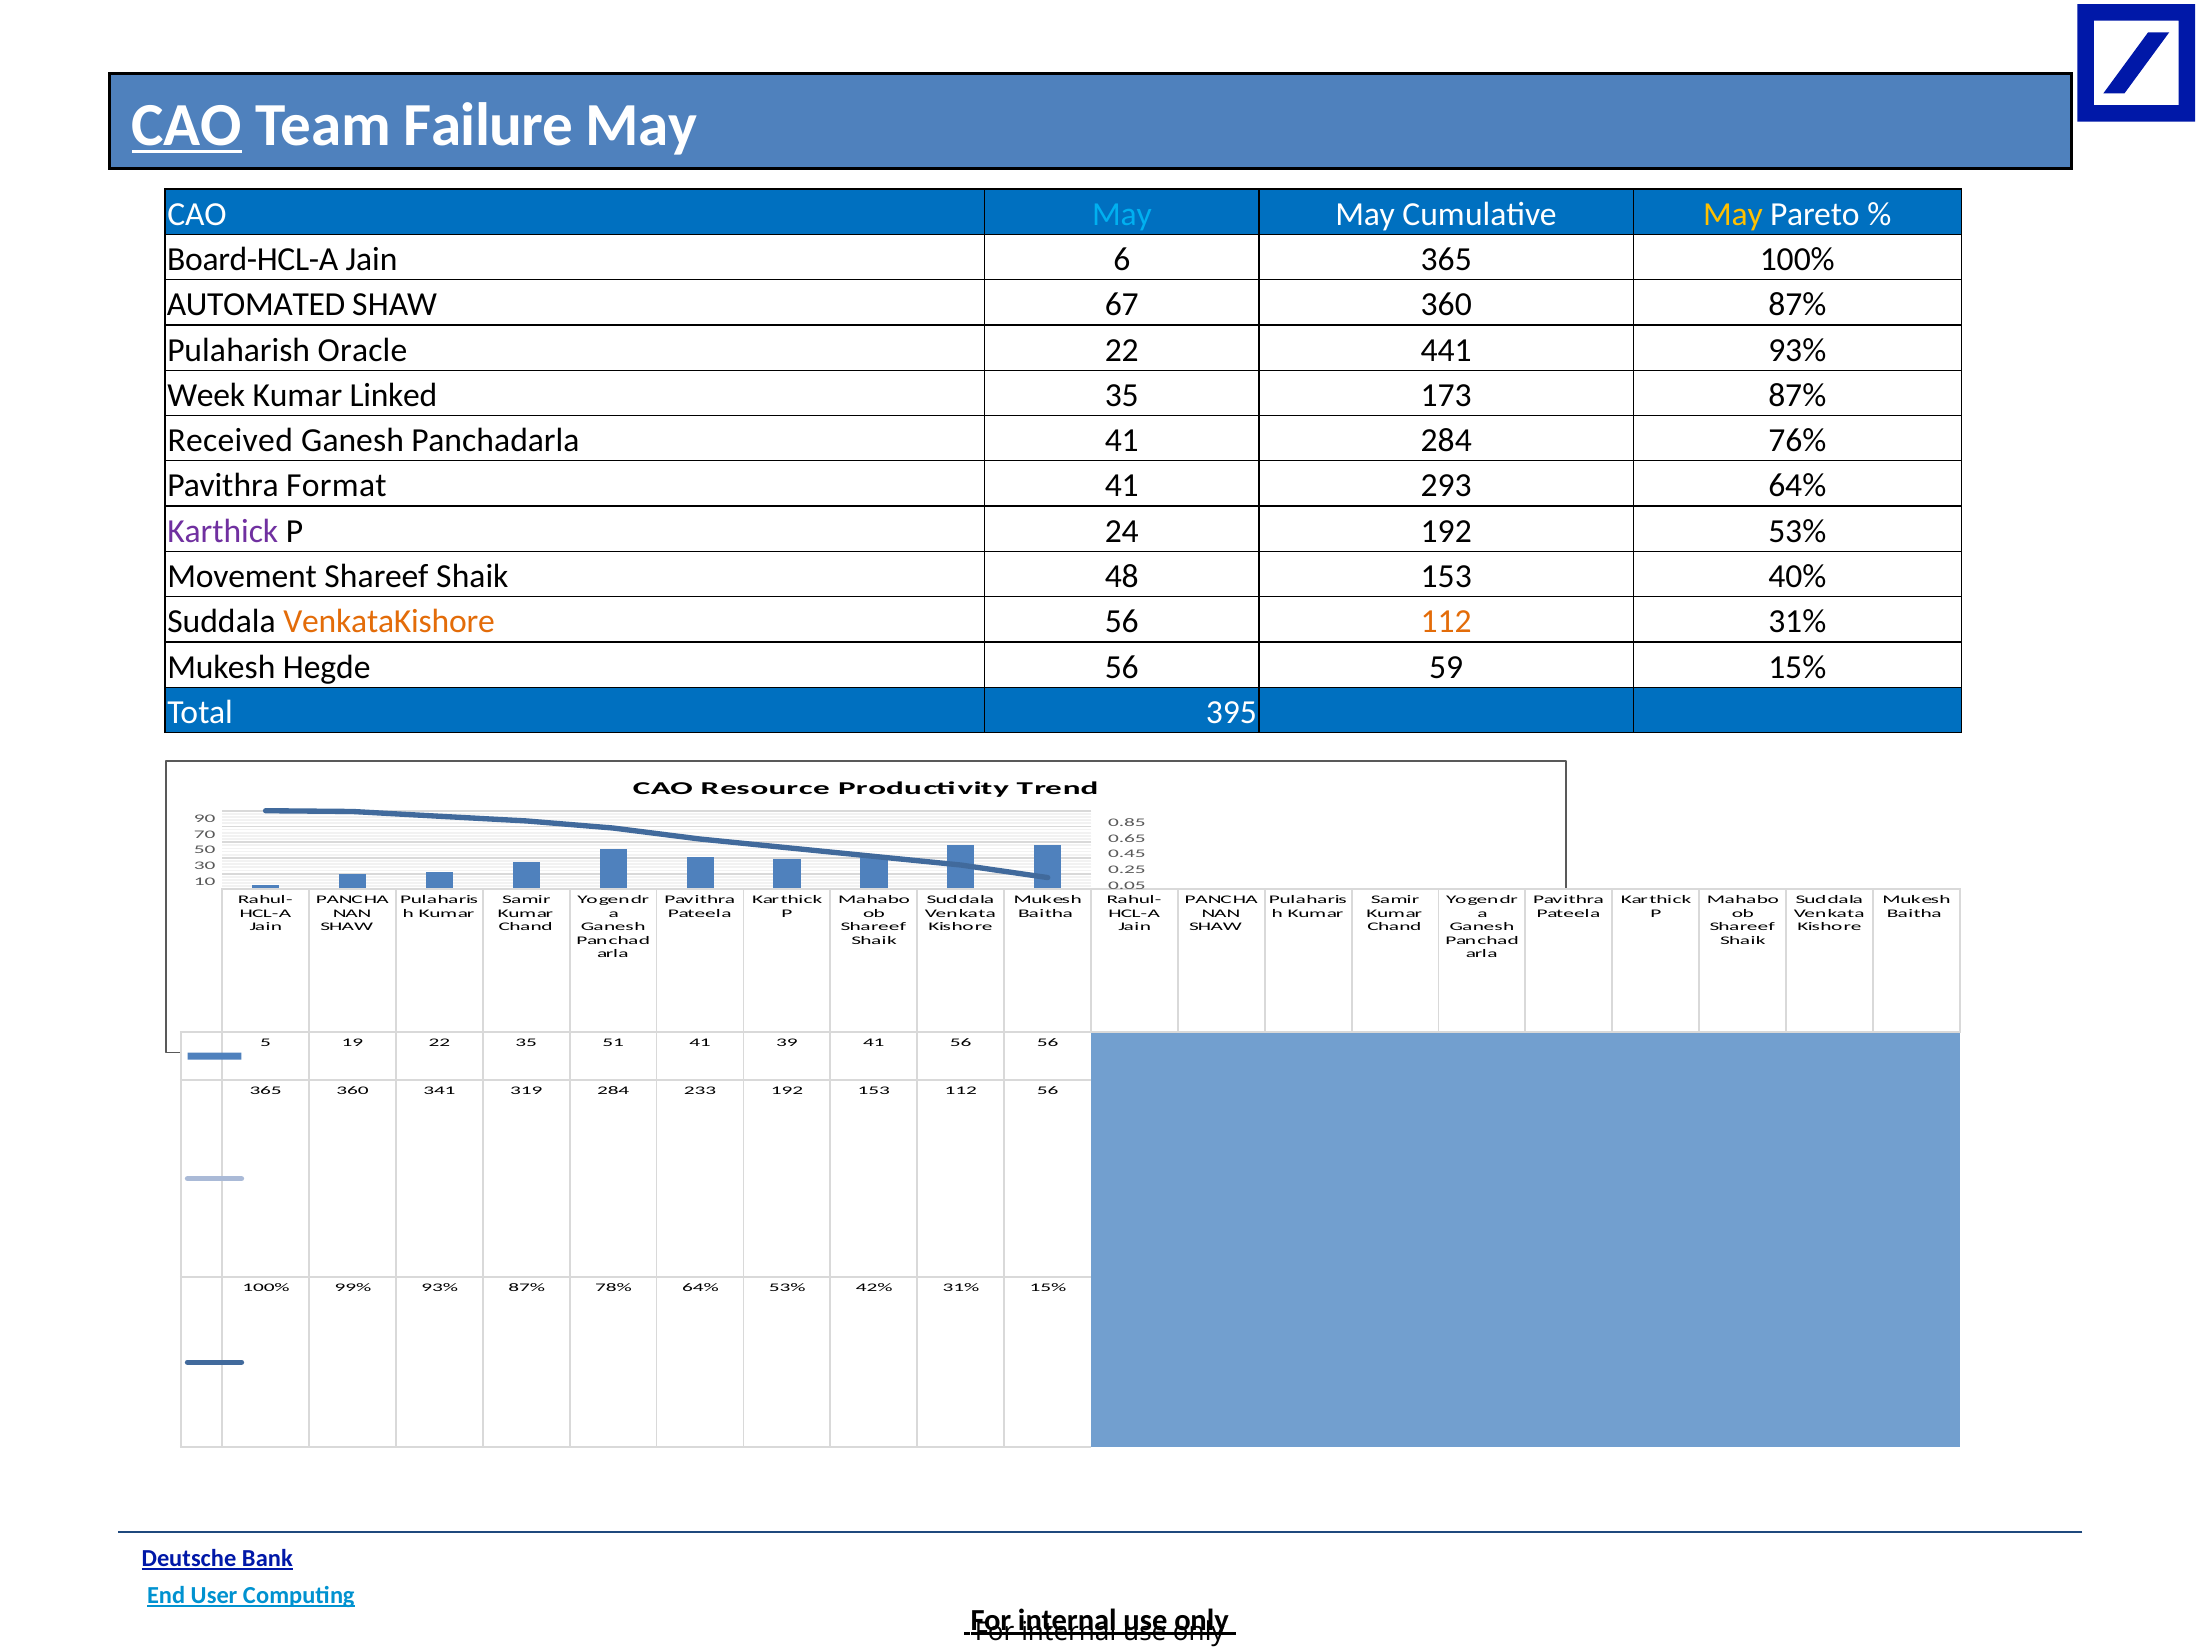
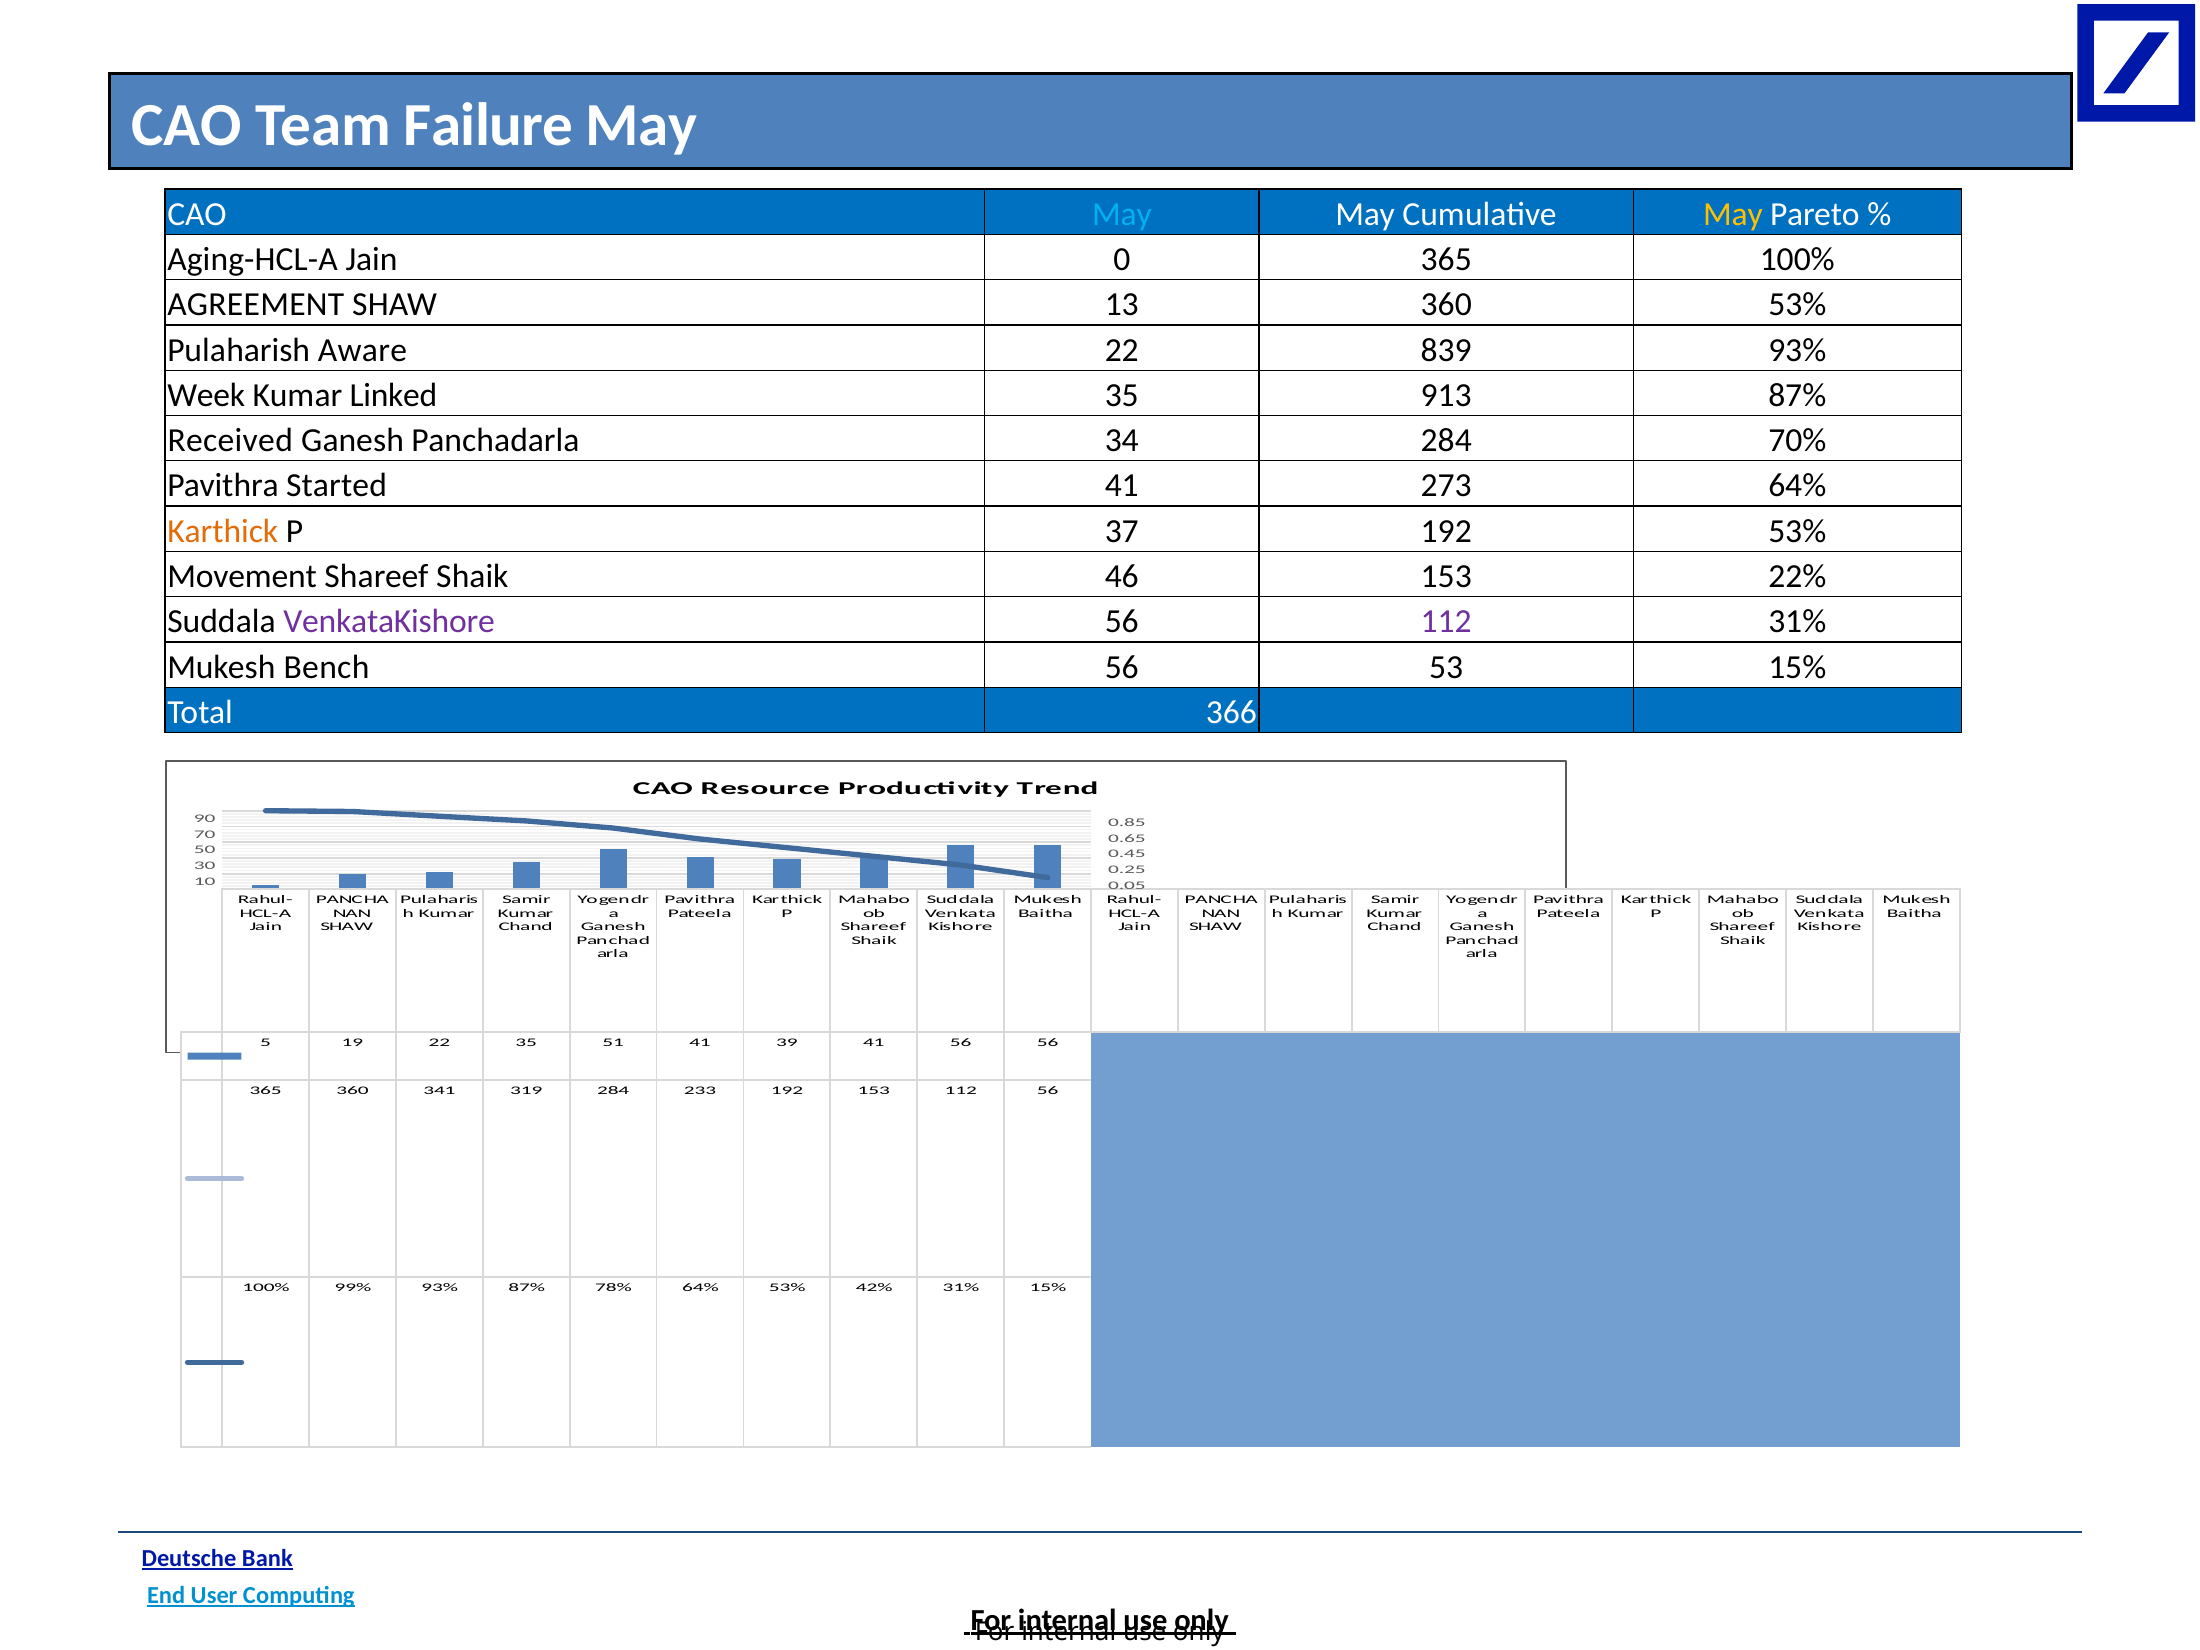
CAO at (187, 125) underline: present -> none
Board-HCL-A: Board-HCL-A -> Aging-HCL-A
6: 6 -> 0
AUTOMATED: AUTOMATED -> AGREEMENT
67: 67 -> 13
360 87%: 87% -> 53%
Oracle: Oracle -> Aware
441: 441 -> 839
173: 173 -> 913
Panchadarla 41: 41 -> 34
76%: 76% -> 70%
Format: Format -> Started
293: 293 -> 273
Karthick at (223, 531) colour: purple -> orange
24: 24 -> 37
48: 48 -> 46
40%: 40% -> 22%
VenkataKishore colour: orange -> purple
112 at (1446, 622) colour: orange -> purple
Hegde: Hegde -> Bench
59: 59 -> 53
395: 395 -> 366
